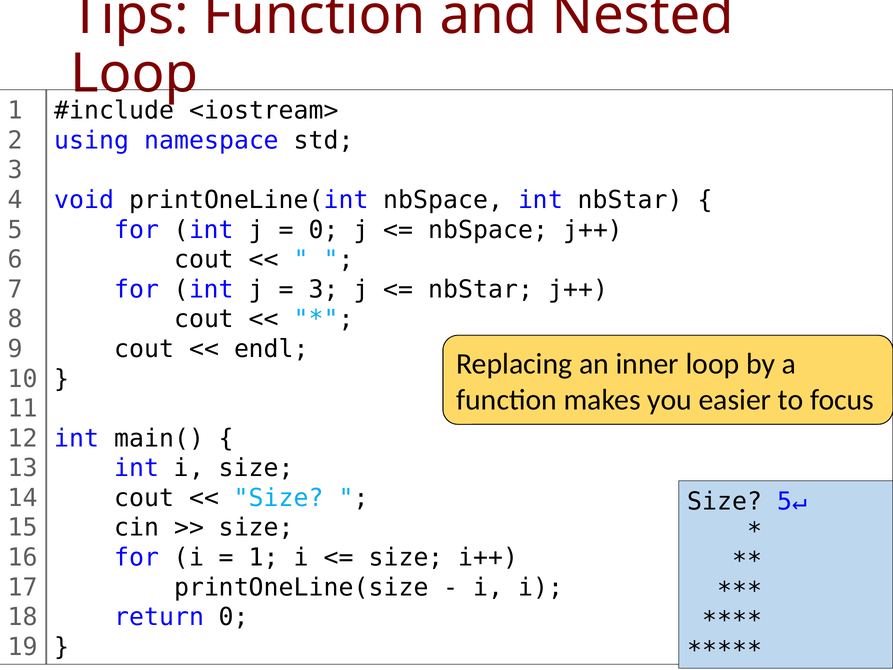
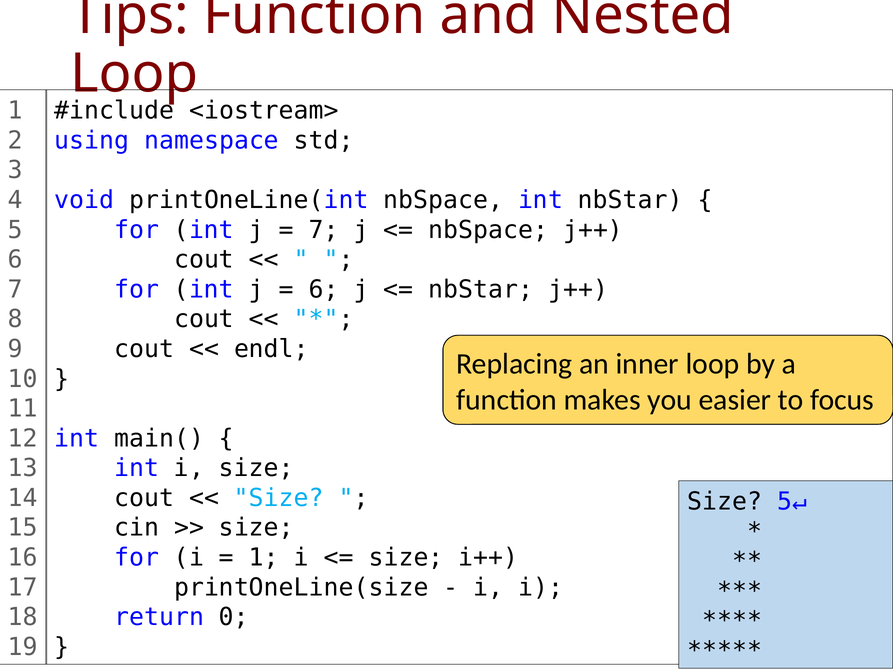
0 at (324, 230): 0 -> 7
3 at (324, 289): 3 -> 6
